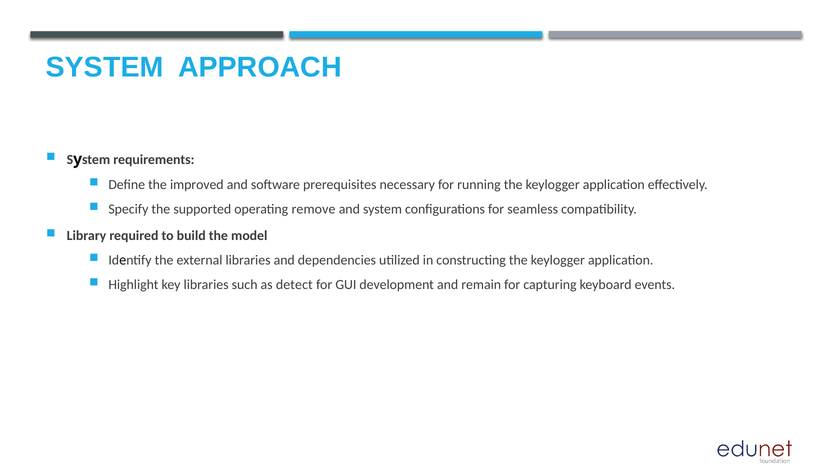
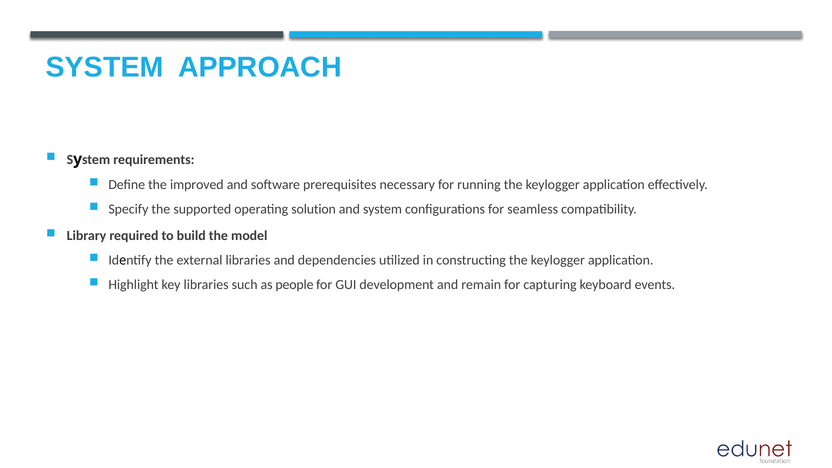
remove: remove -> solution
detect: detect -> people
